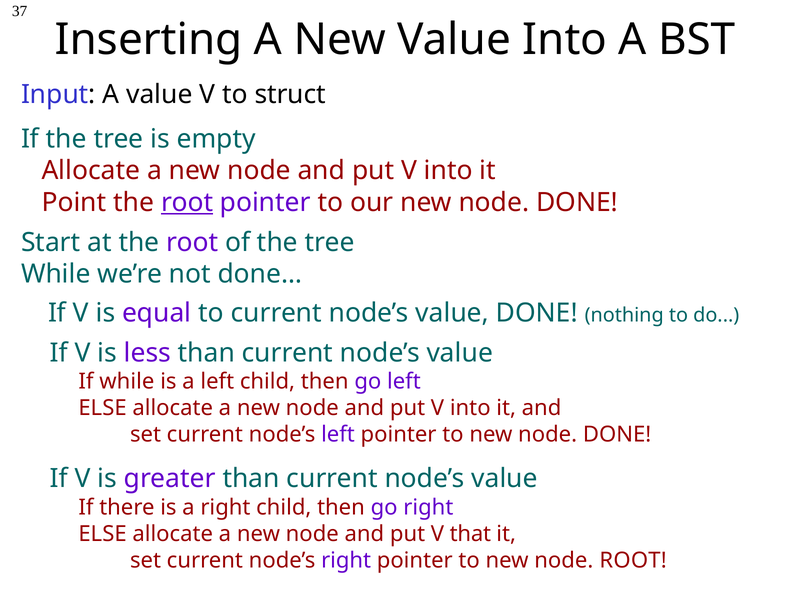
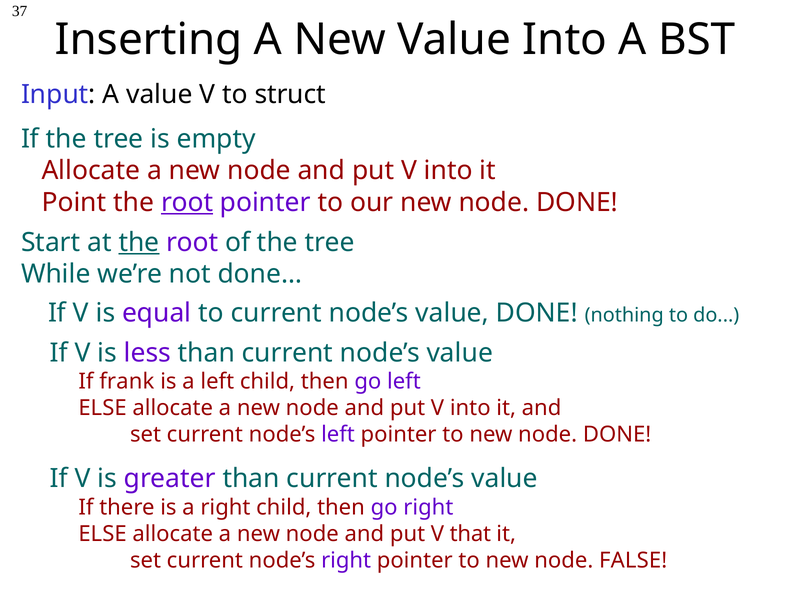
the at (139, 242) underline: none -> present
If while: while -> frank
node ROOT: ROOT -> FALSE
